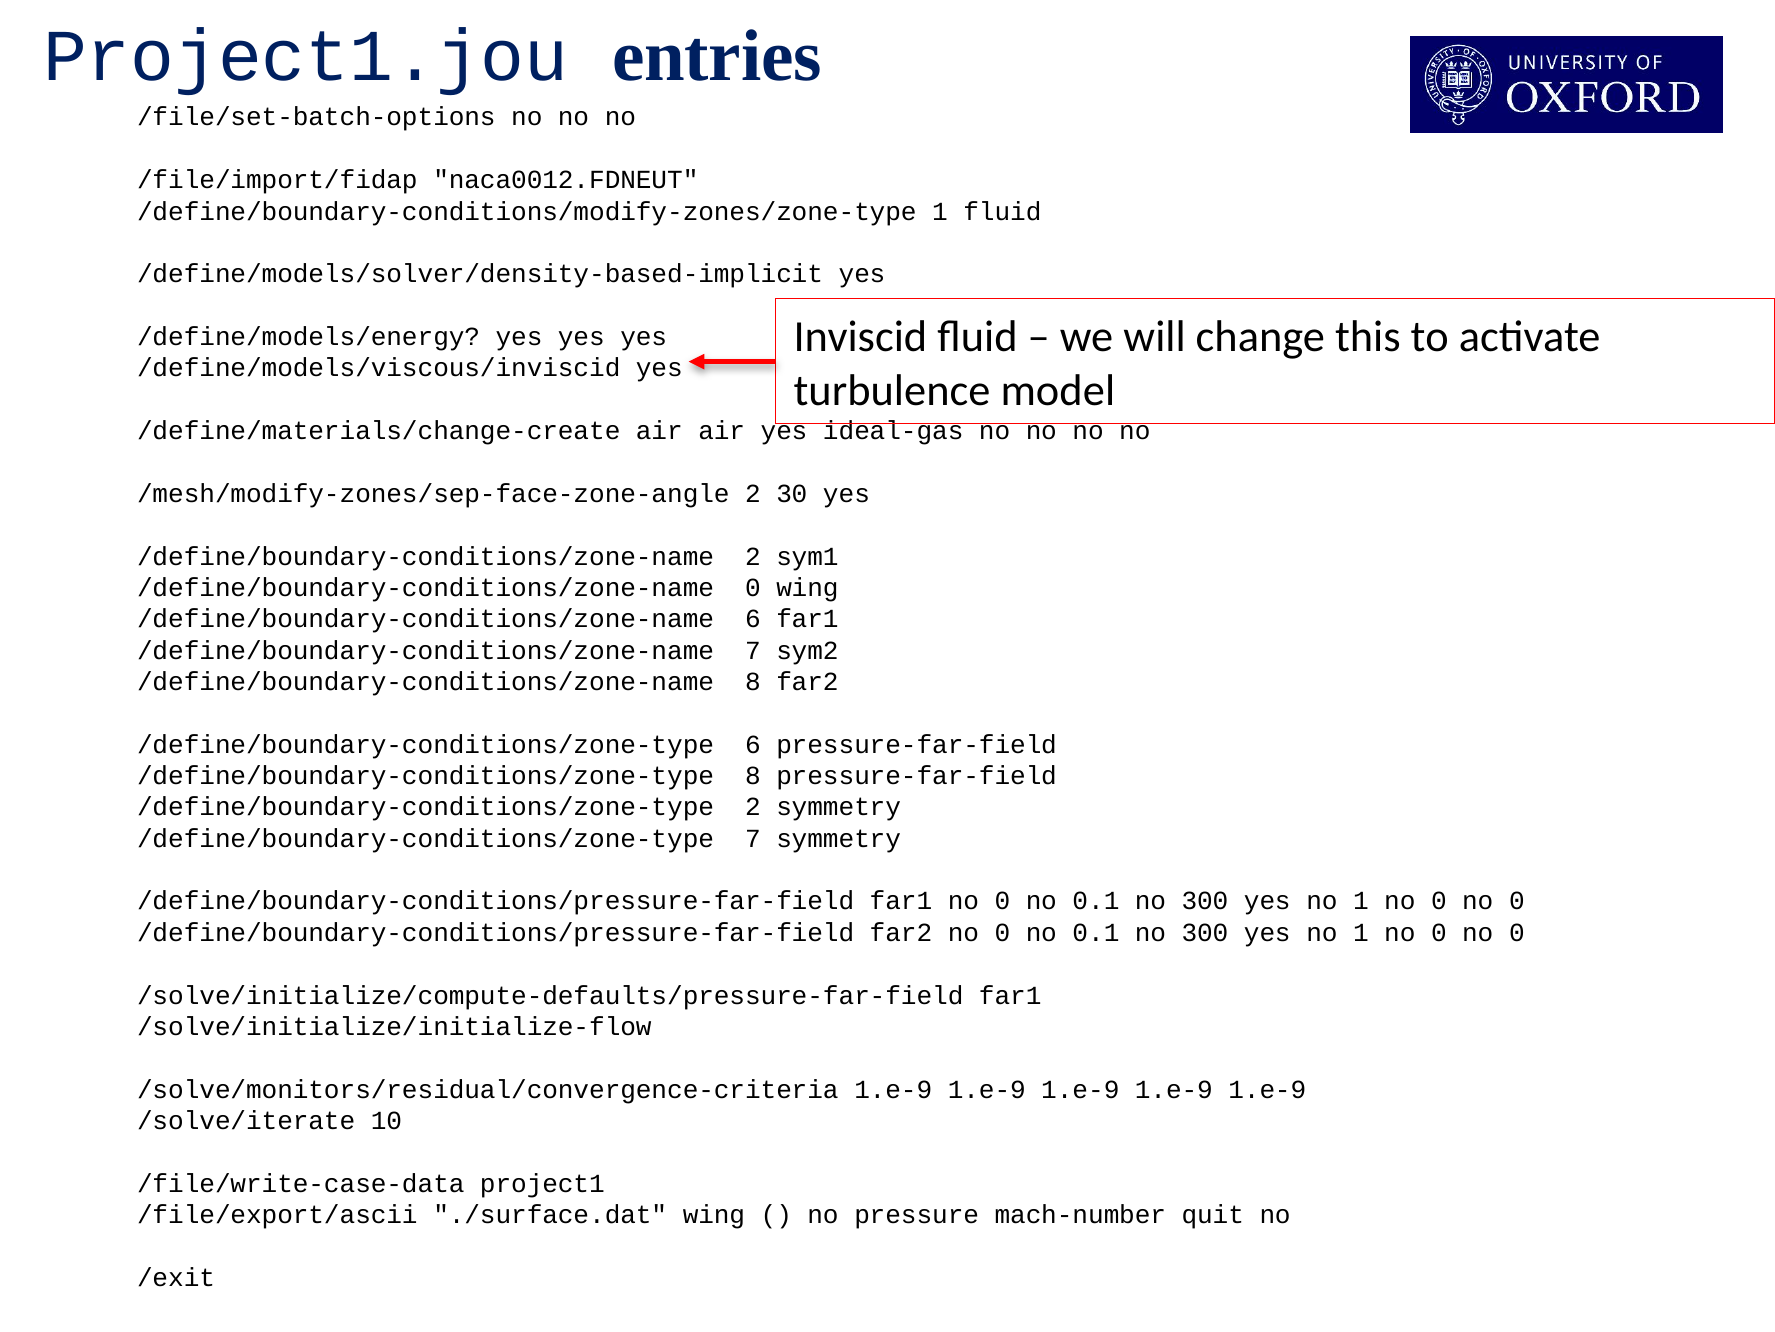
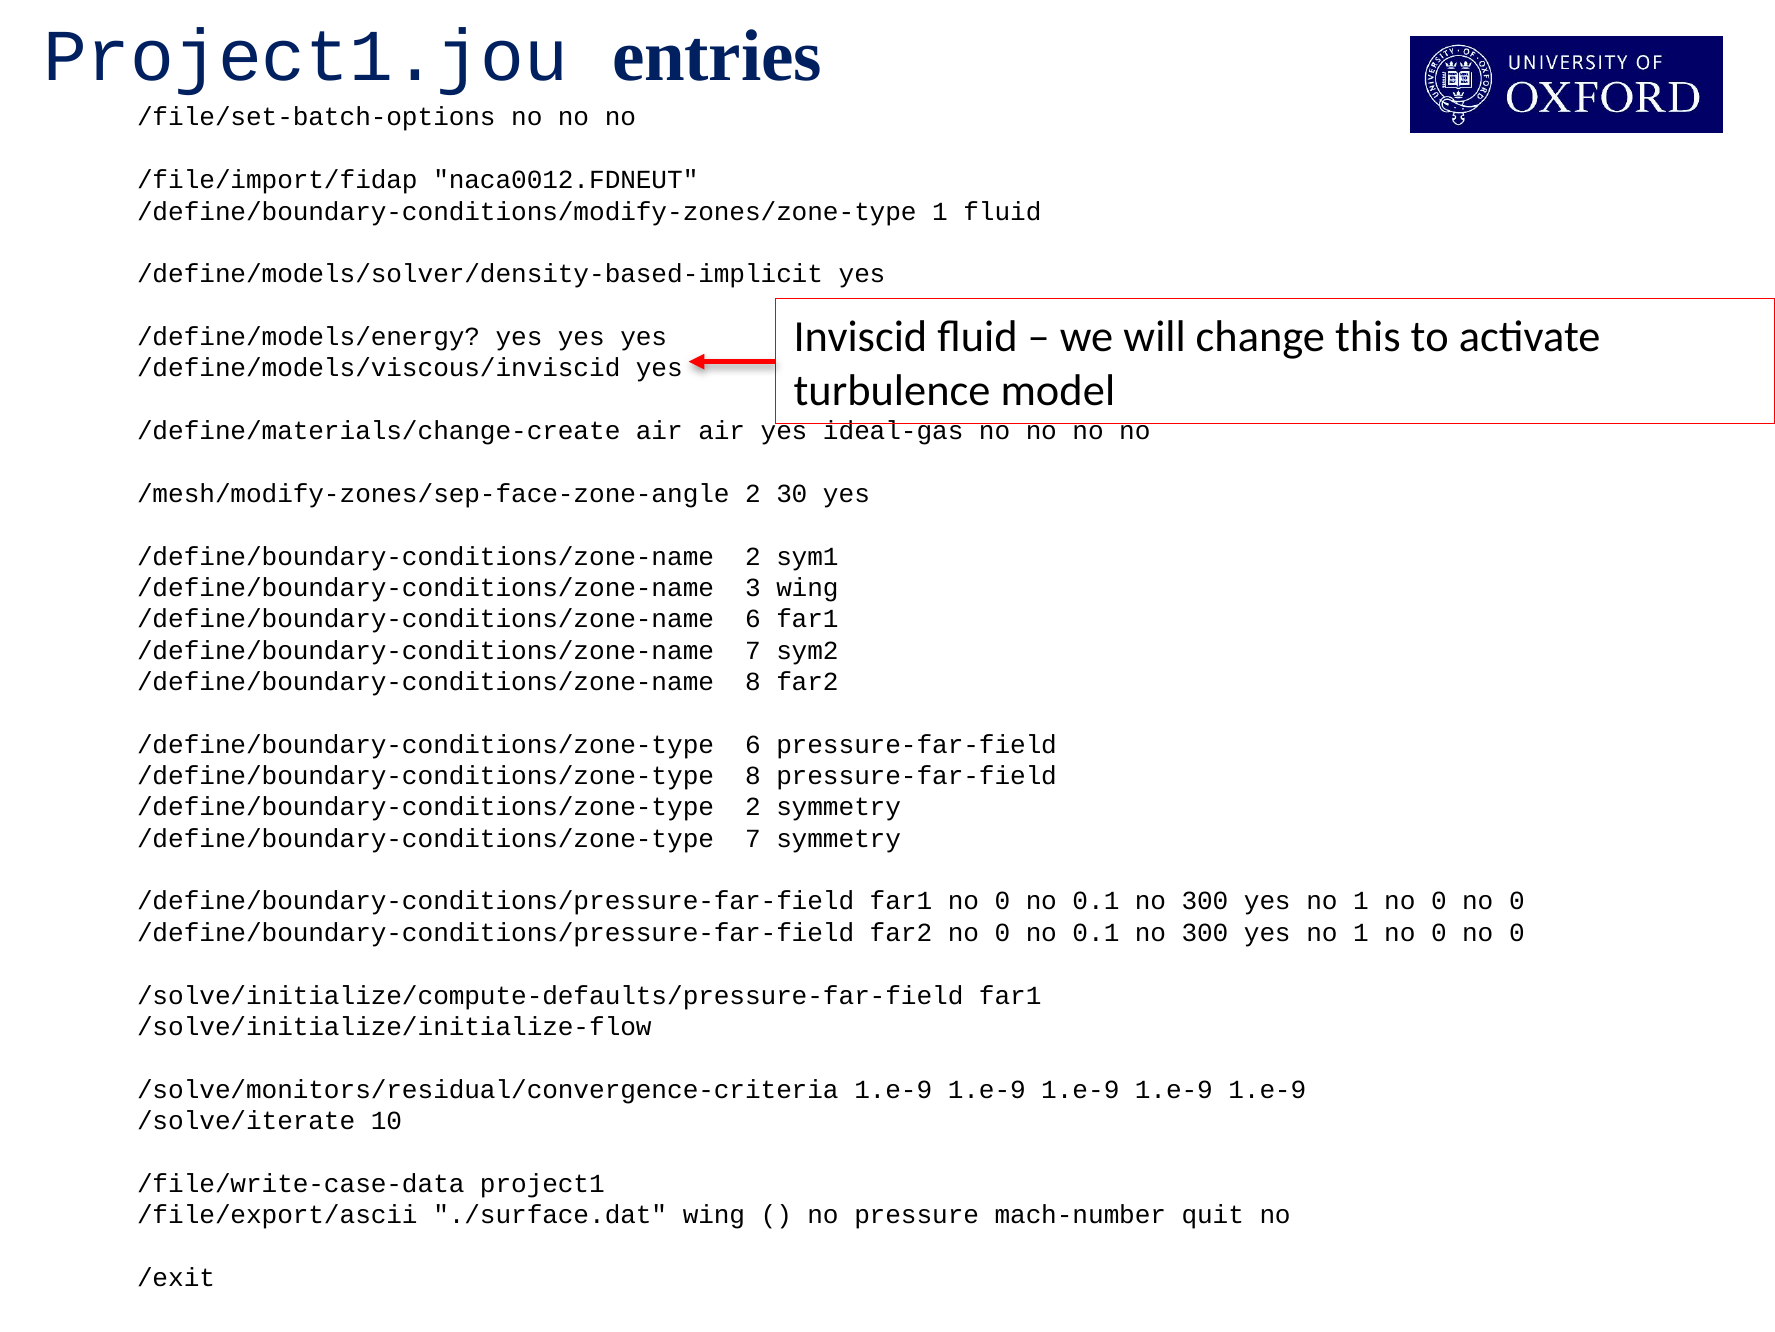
/define/boundary-conditions/zone-name 0: 0 -> 3
